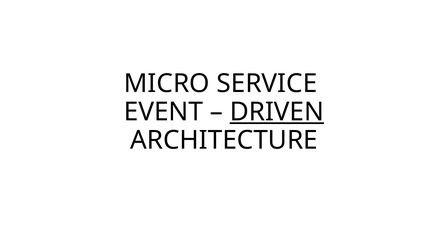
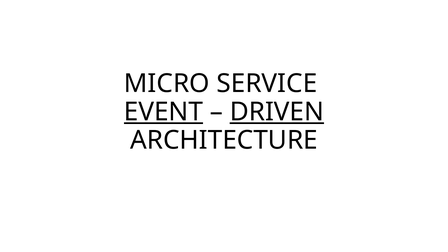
EVENT underline: none -> present
